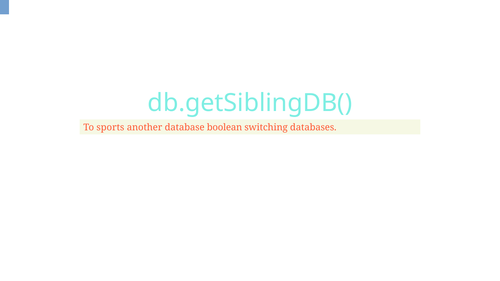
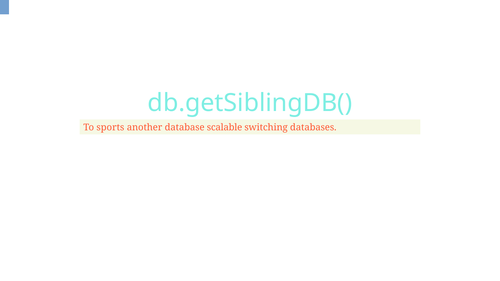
boolean: boolean -> scalable
